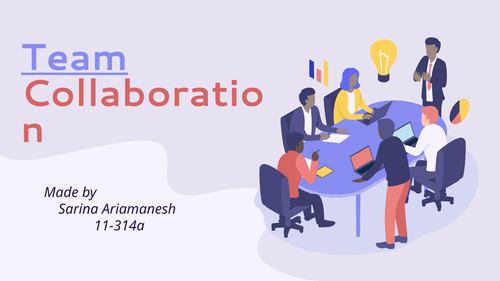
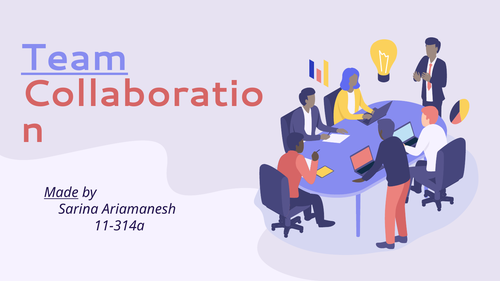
Made underline: none -> present
